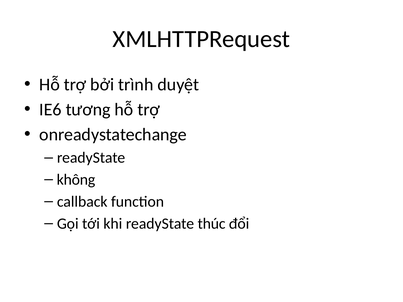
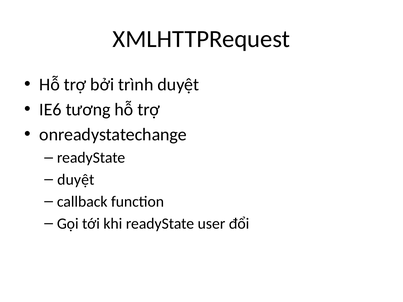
không at (76, 180): không -> duyệt
thúc: thúc -> user
